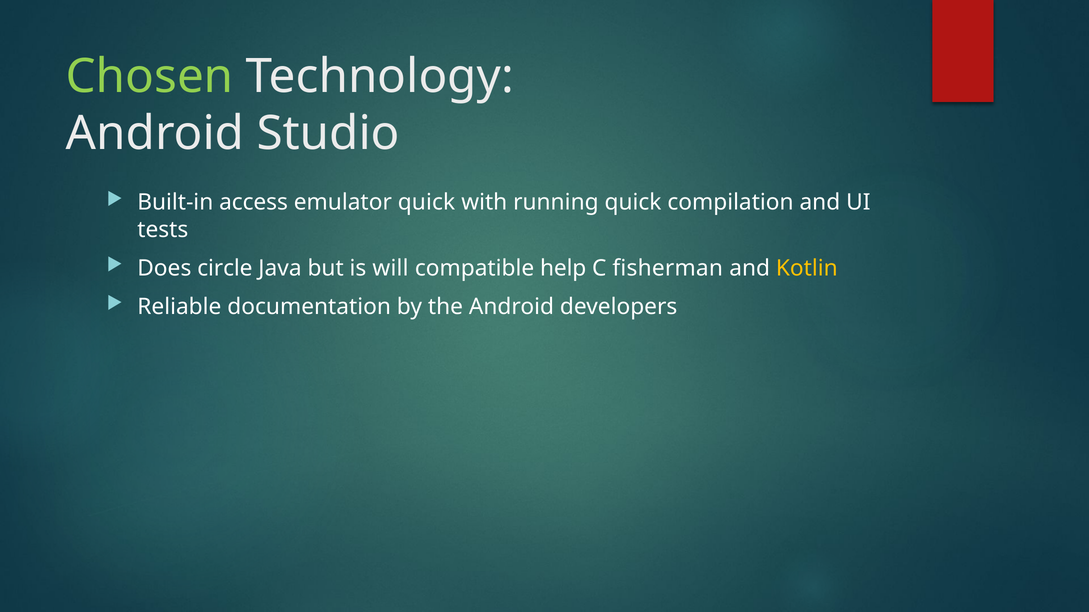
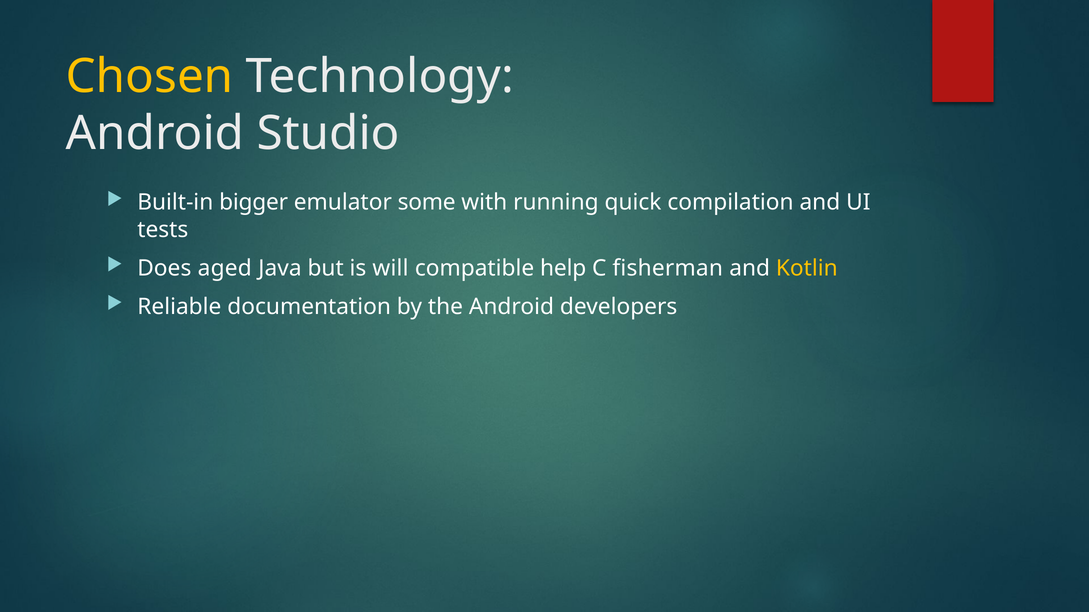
Chosen colour: light green -> yellow
access: access -> bigger
emulator quick: quick -> some
circle: circle -> aged
